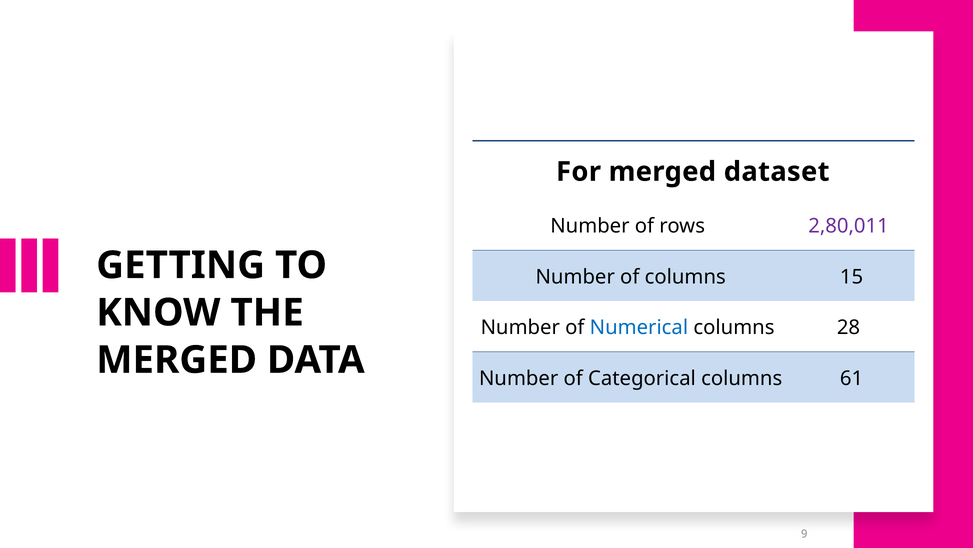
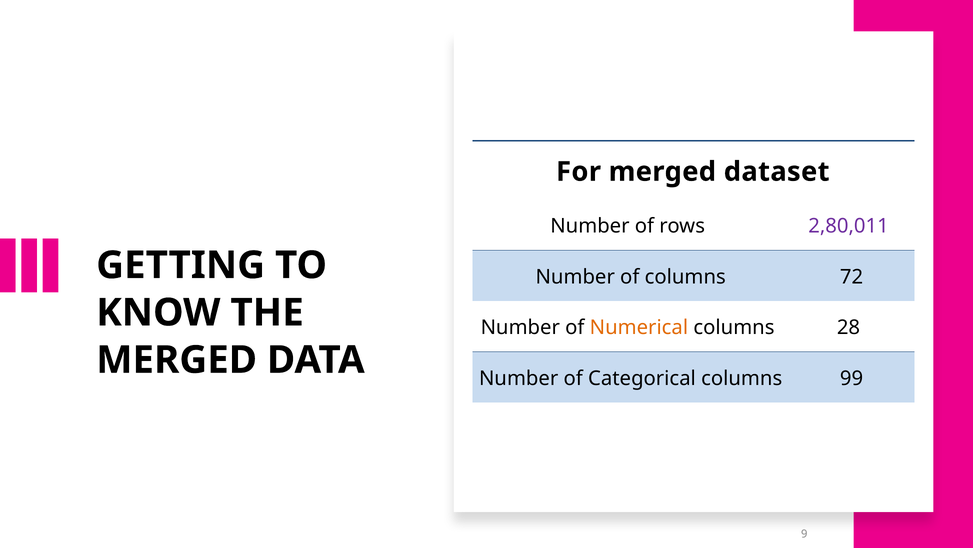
15: 15 -> 72
Numerical colour: blue -> orange
61: 61 -> 99
